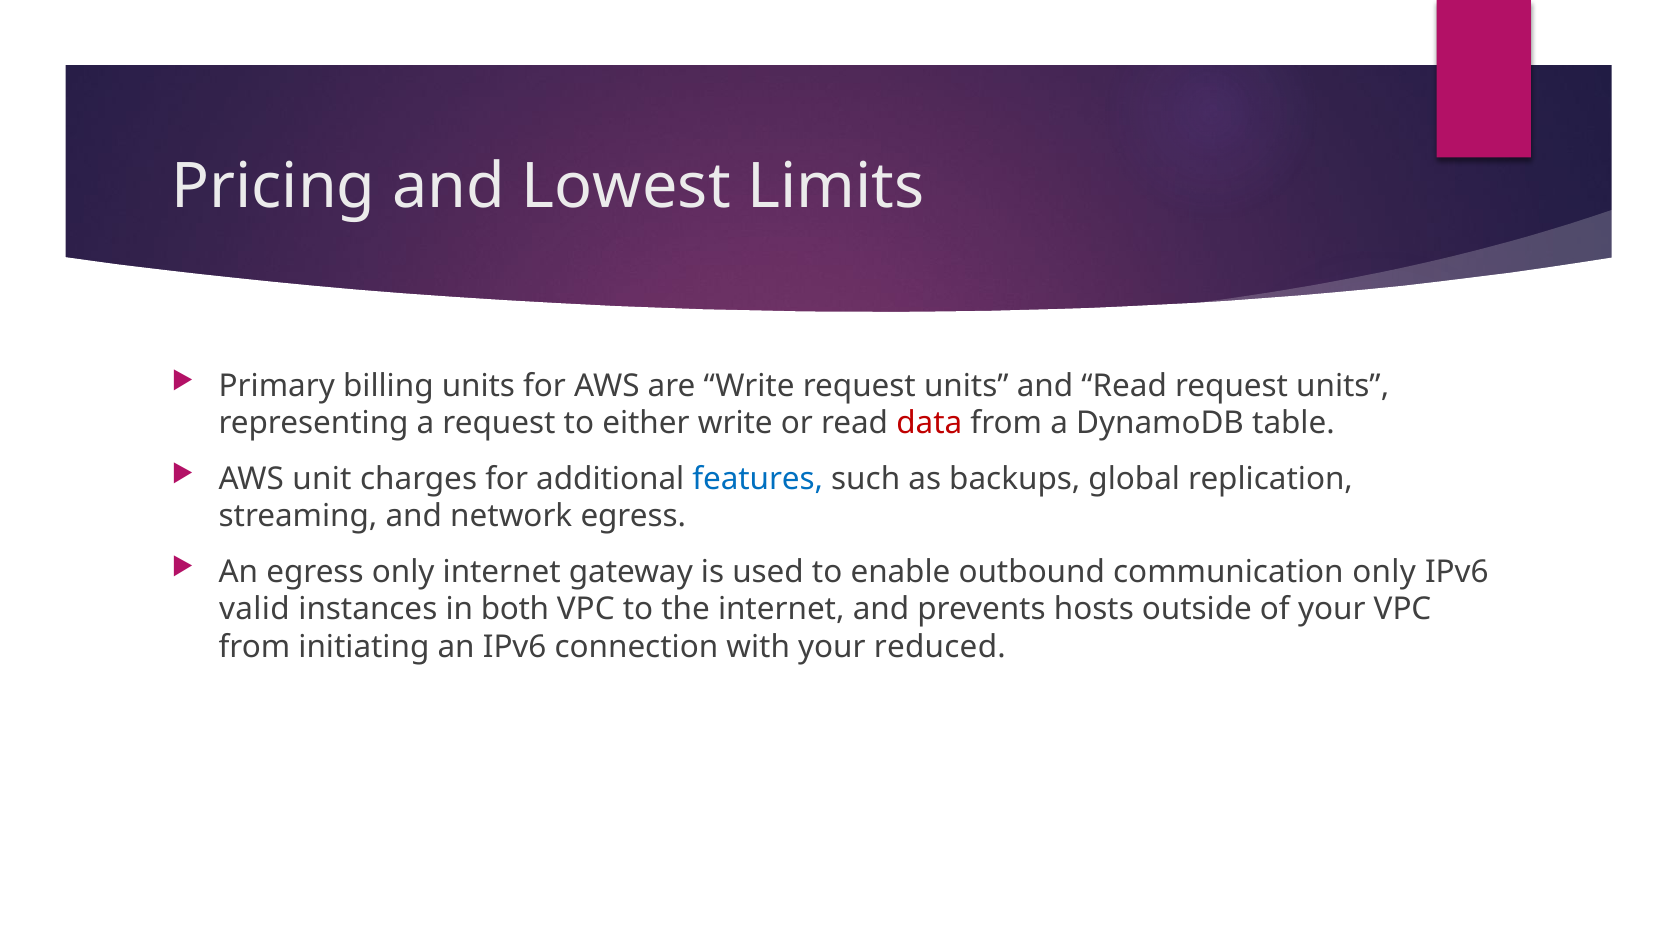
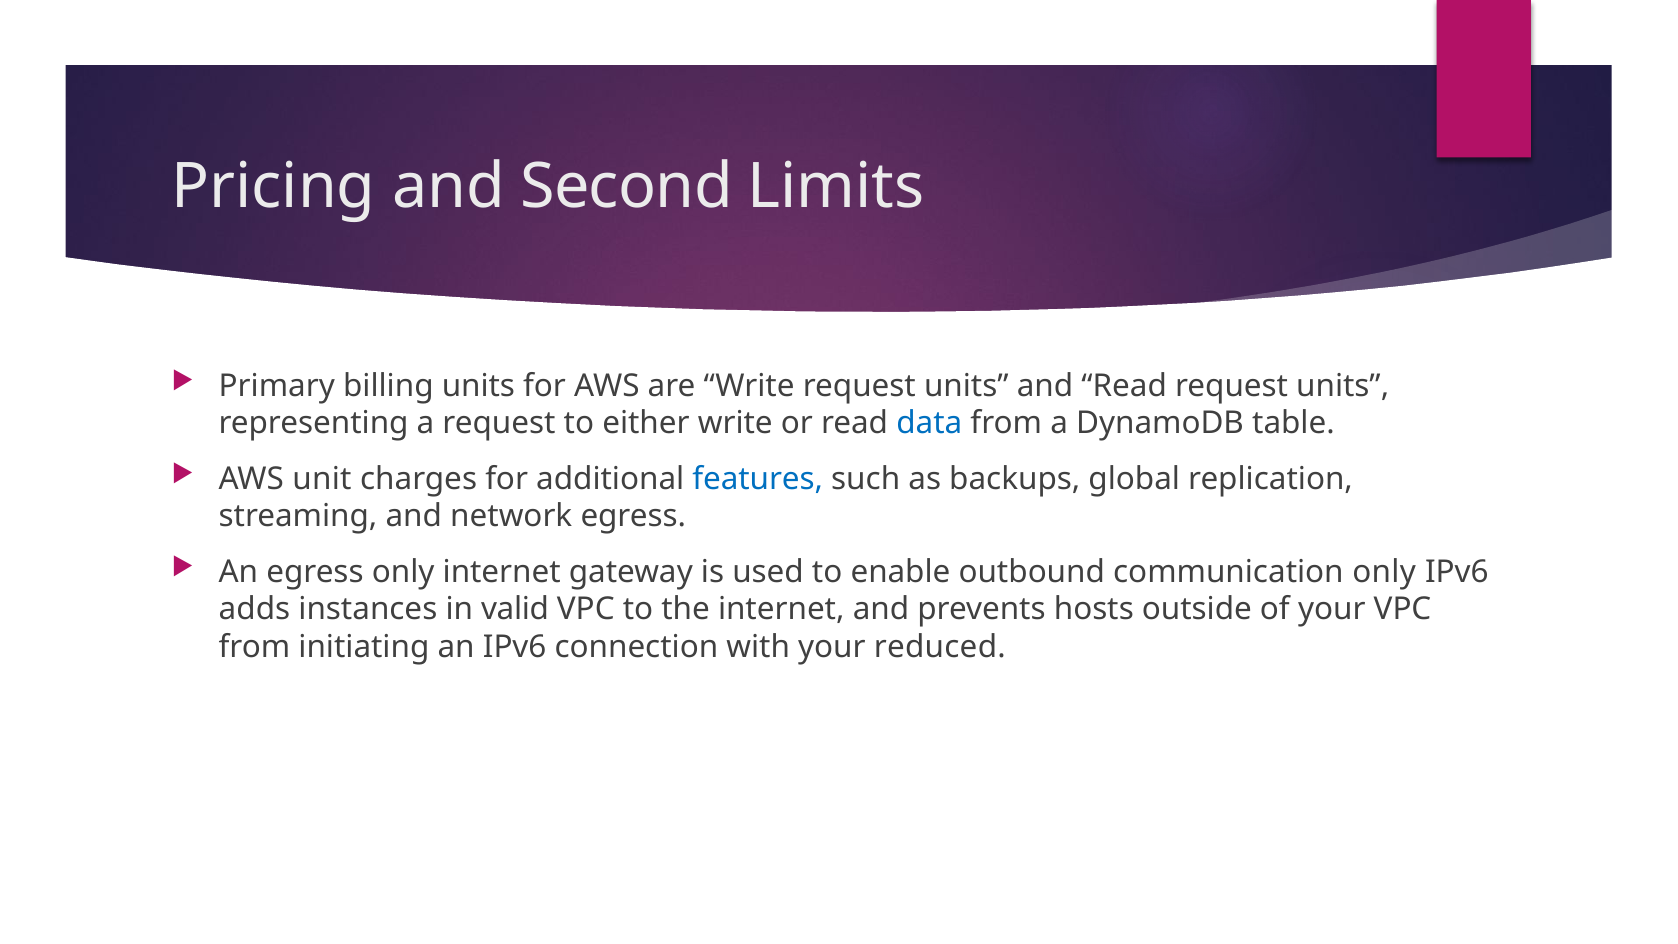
Lowest: Lowest -> Second
data colour: red -> blue
valid: valid -> adds
both: both -> valid
